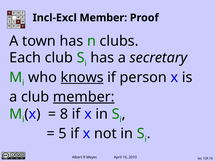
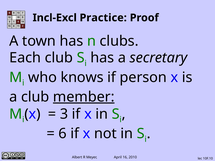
Incl-Excl Member: Member -> Practice
knows underline: present -> none
8: 8 -> 3
5: 5 -> 6
